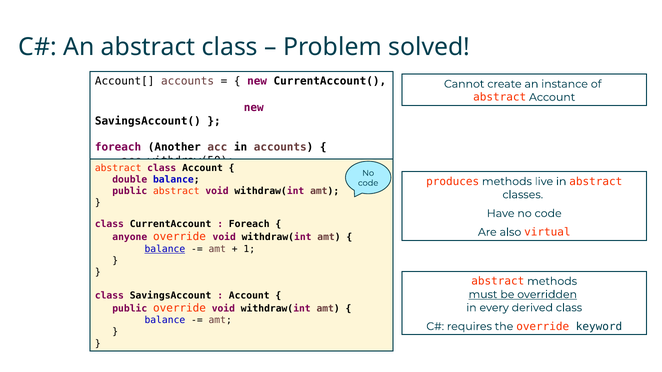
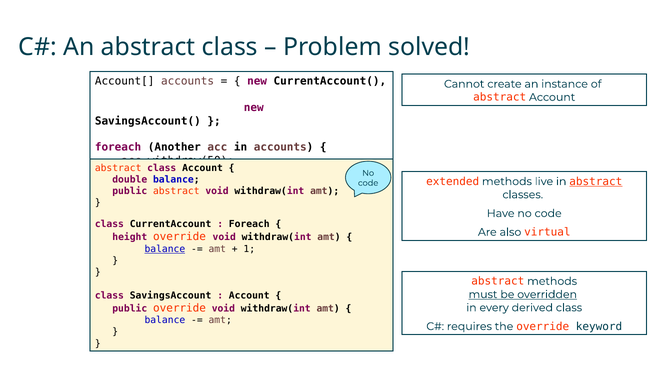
produces: produces -> extended
abstract at (596, 182) underline: none -> present
anyone: anyone -> height
